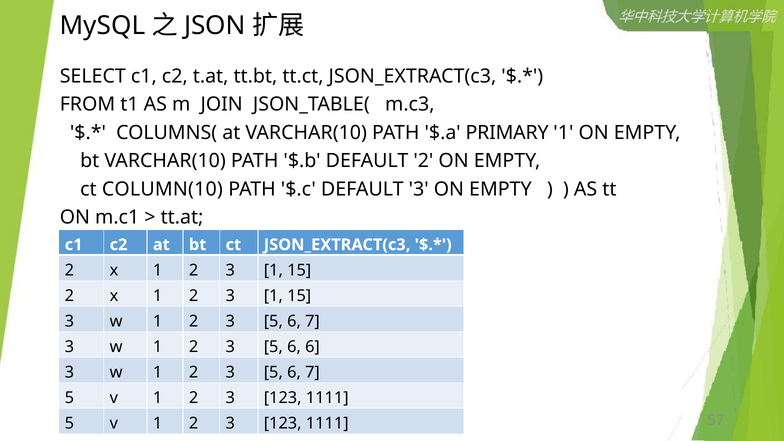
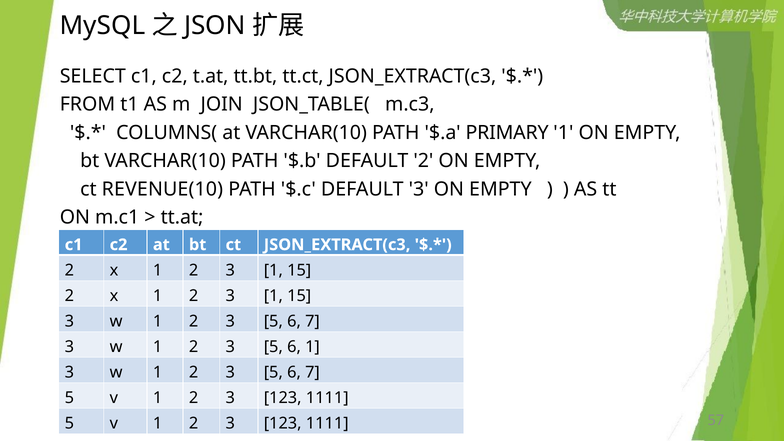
COLUMN(10: COLUMN(10 -> REVENUE(10
6 6: 6 -> 1
